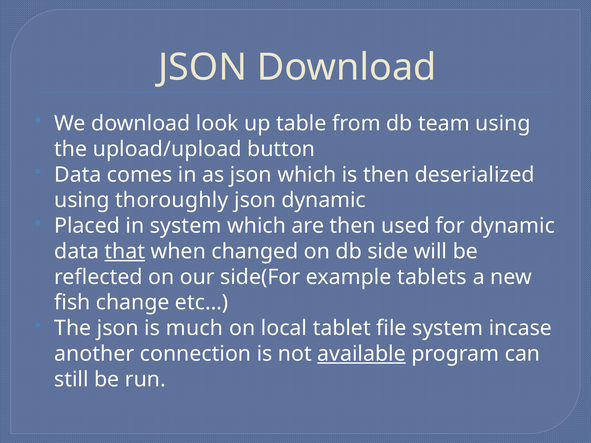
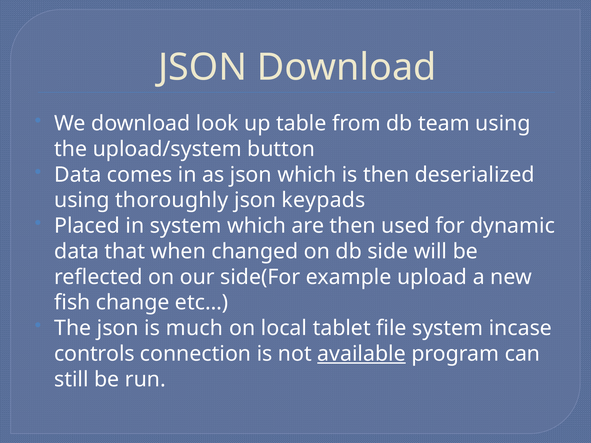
upload/upload: upload/upload -> upload/system
json dynamic: dynamic -> keypads
that underline: present -> none
tablets: tablets -> upload
another: another -> controls
